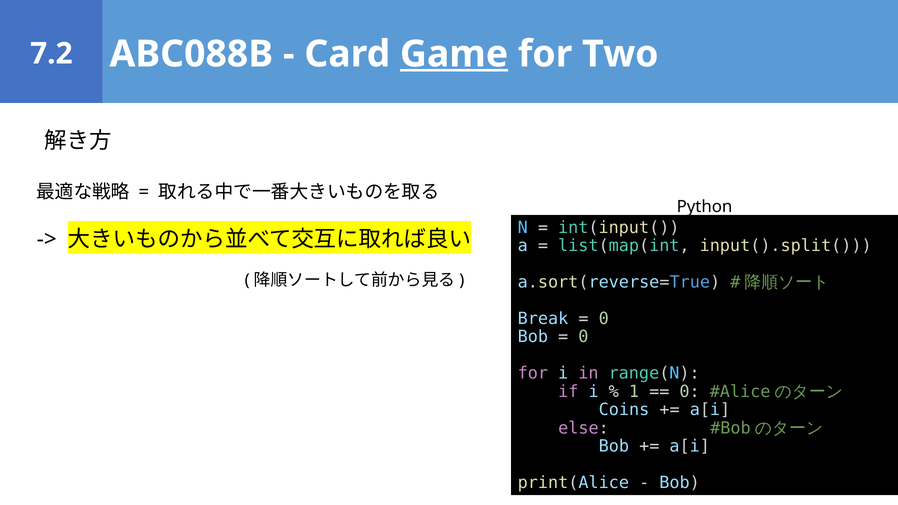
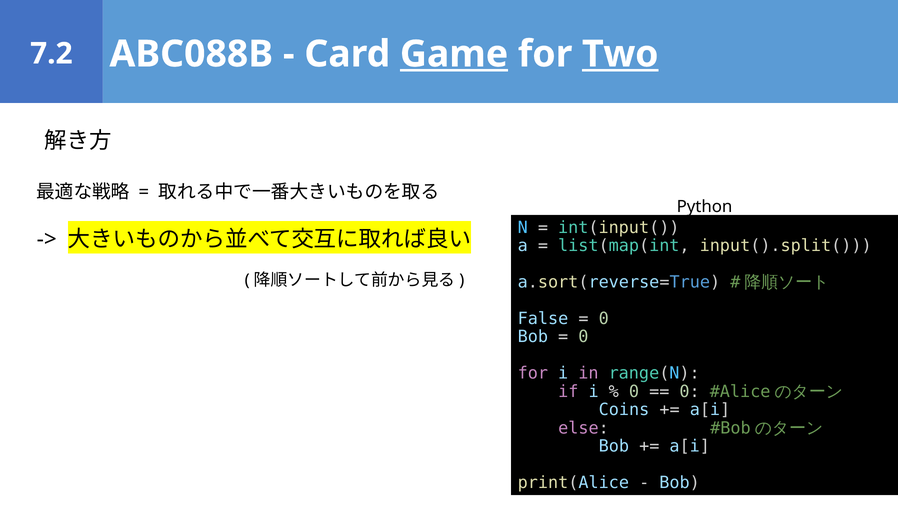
Two underline: none -> present
Break: Break -> False
1 at (634, 392): 1 -> 0
